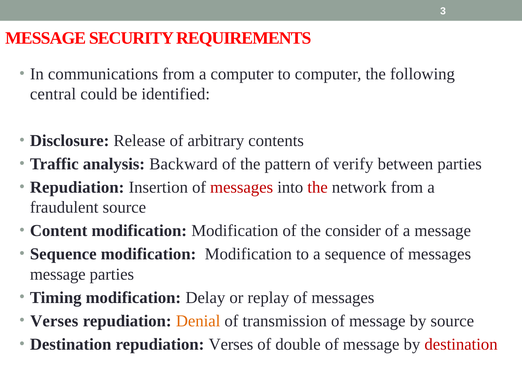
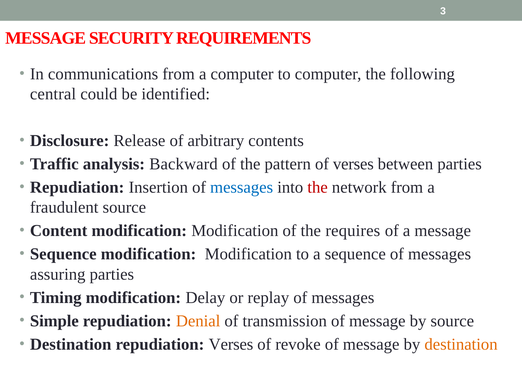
of verify: verify -> verses
messages at (242, 187) colour: red -> blue
consider: consider -> requires
message at (58, 274): message -> assuring
Verses at (54, 320): Verses -> Simple
double: double -> revoke
destination at (461, 344) colour: red -> orange
